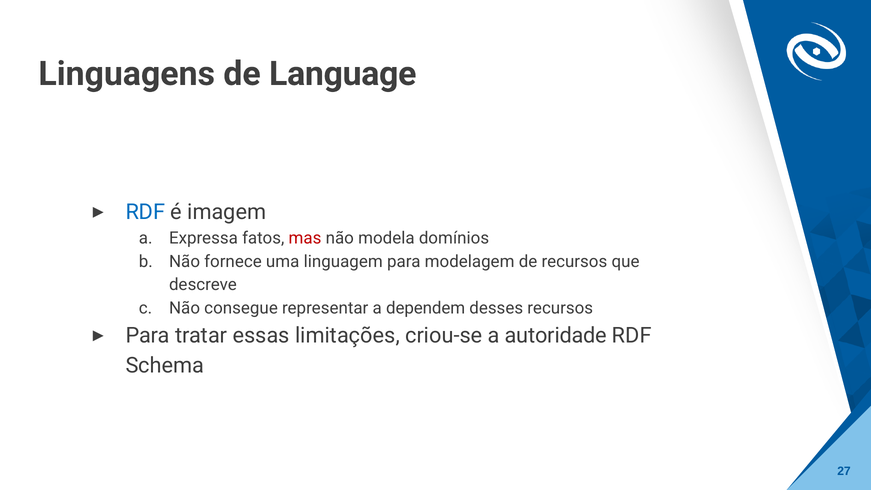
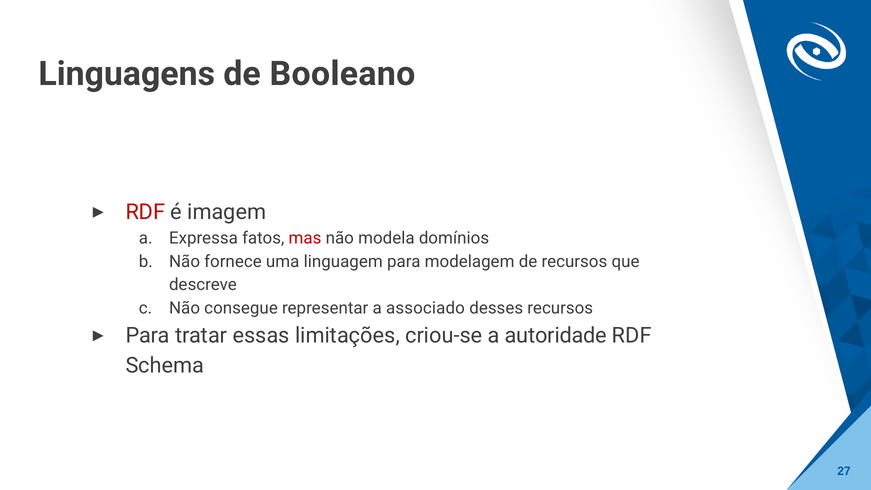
Language: Language -> Booleano
RDF at (145, 212) colour: blue -> red
dependem: dependem -> associado
